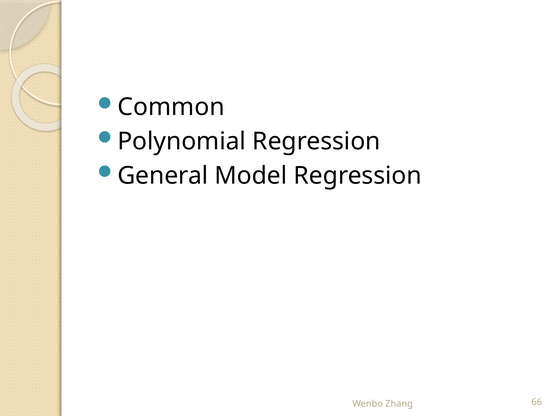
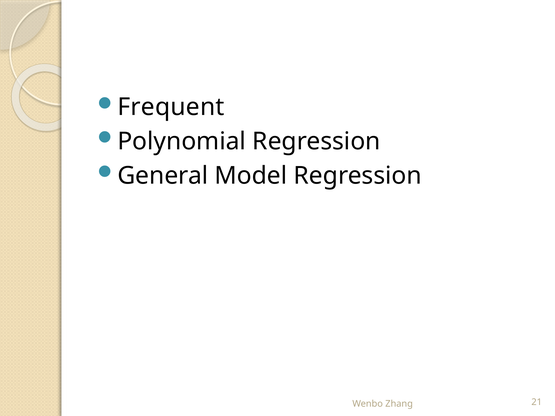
Common: Common -> Frequent
66: 66 -> 21
